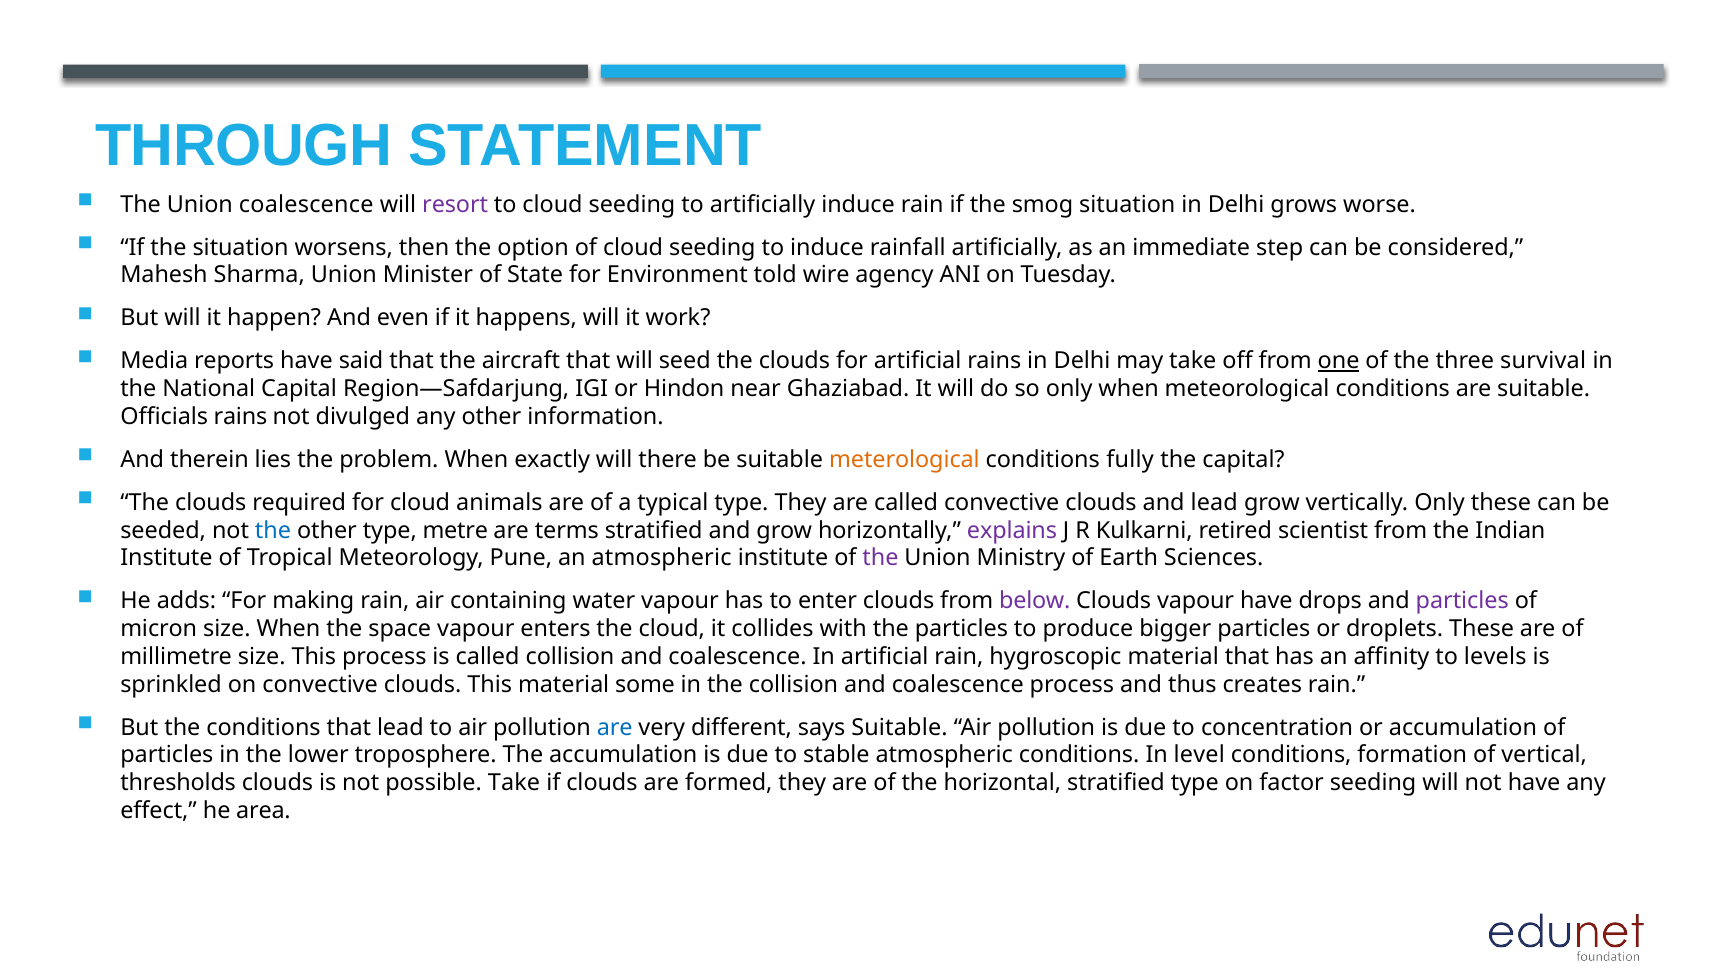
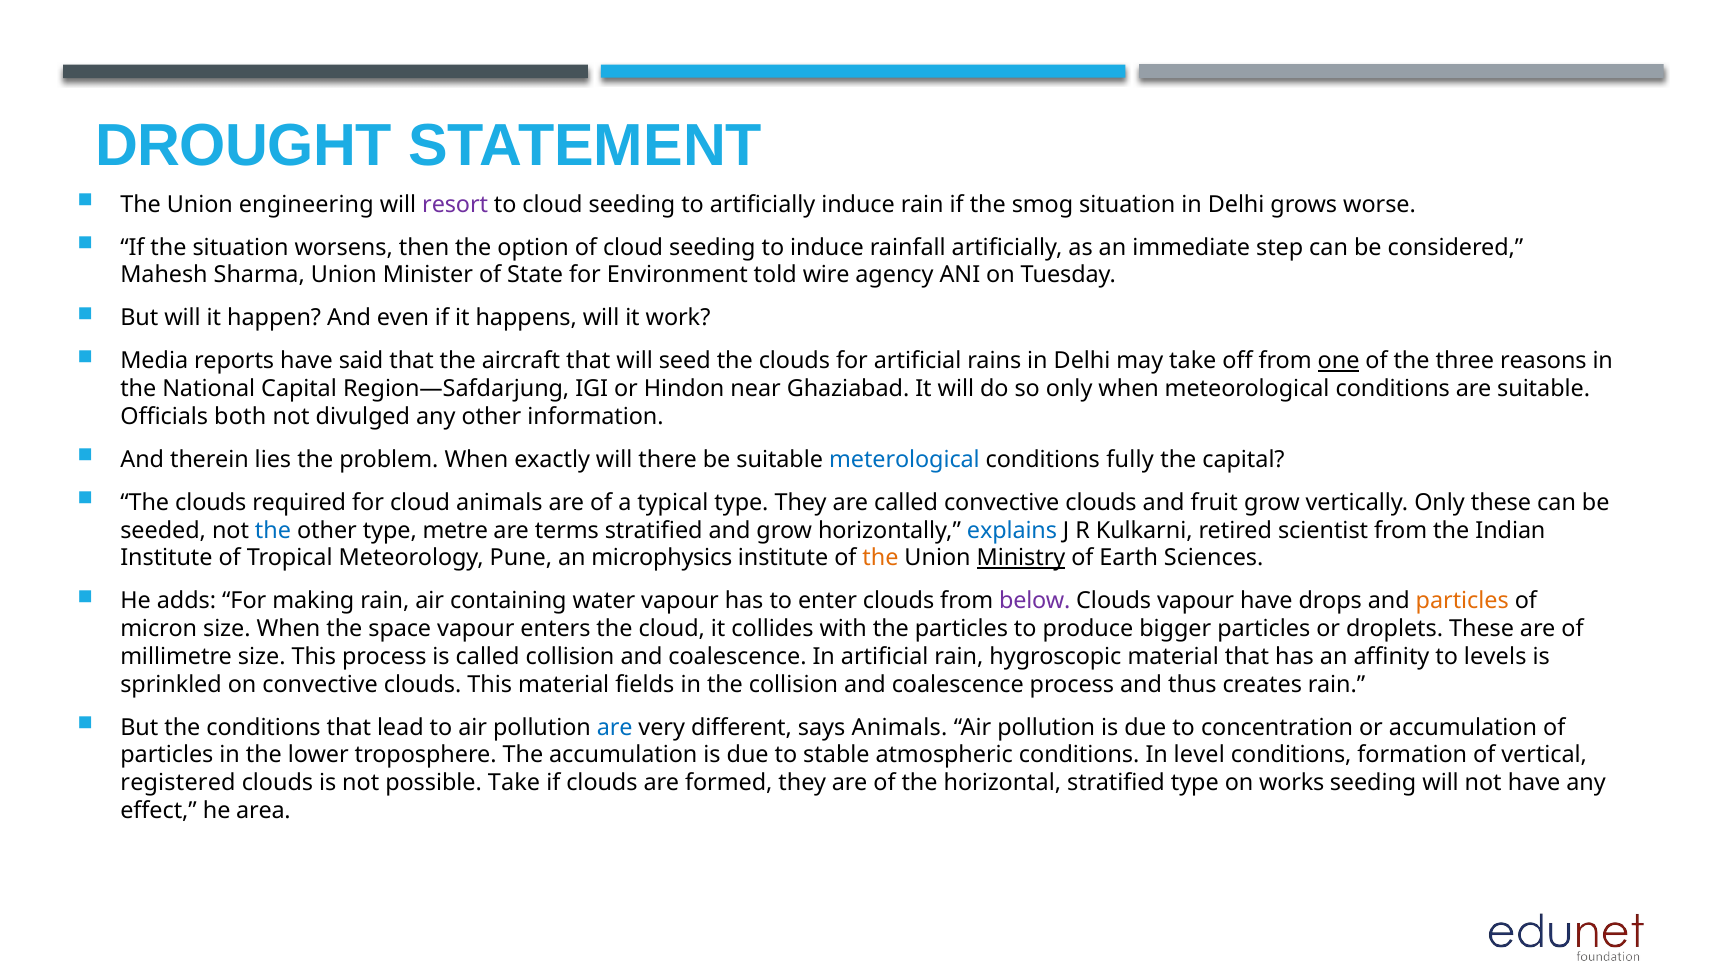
THROUGH: THROUGH -> DROUGHT
Union coalescence: coalescence -> engineering
survival: survival -> reasons
Officials rains: rains -> both
meterological colour: orange -> blue
and lead: lead -> fruit
explains colour: purple -> blue
an atmospheric: atmospheric -> microphysics
the at (880, 558) colour: purple -> orange
Ministry underline: none -> present
particles at (1462, 601) colour: purple -> orange
some: some -> fields
says Suitable: Suitable -> Animals
thresholds: thresholds -> registered
factor: factor -> works
